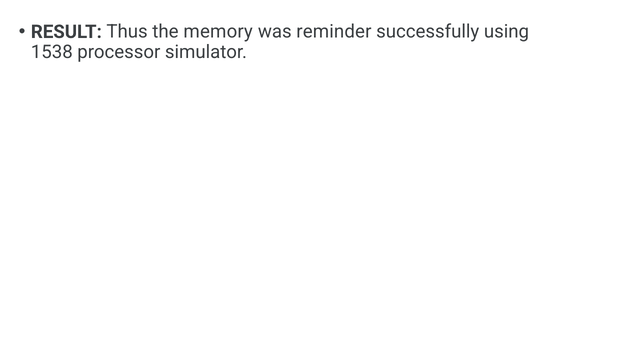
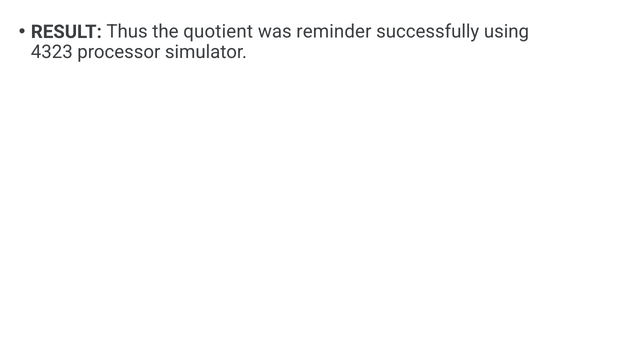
memory: memory -> quotient
1538: 1538 -> 4323
